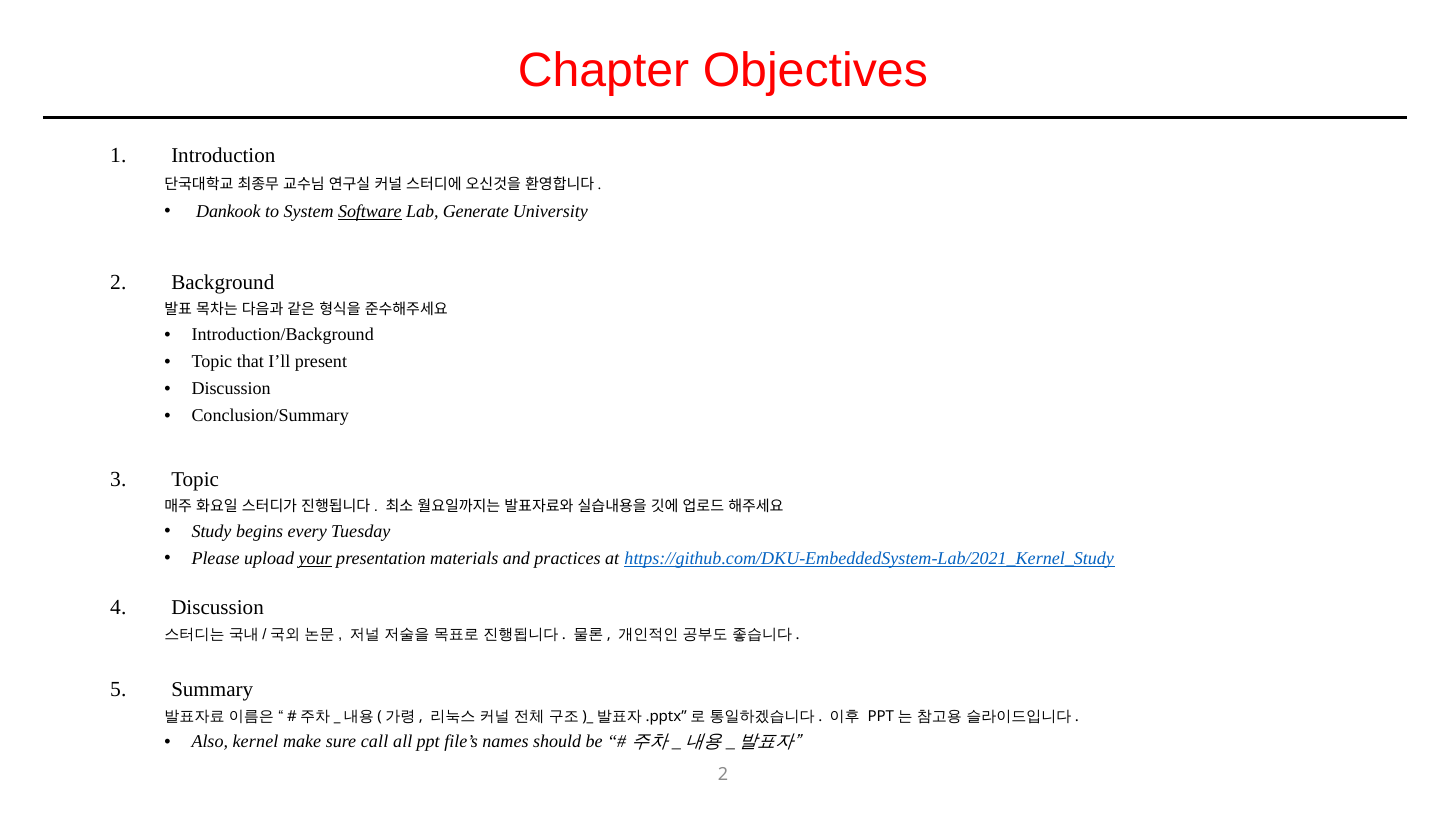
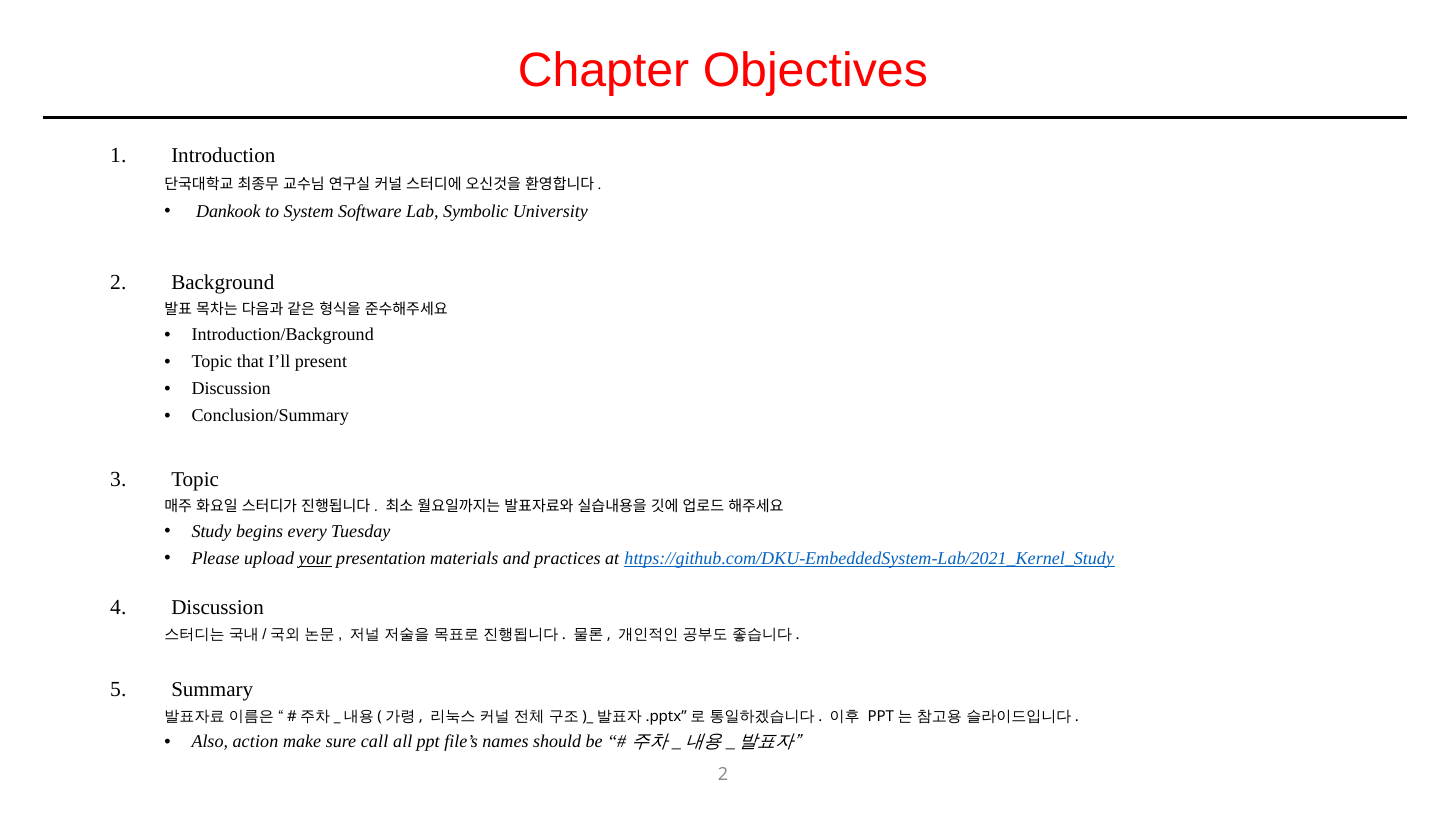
Software underline: present -> none
Generate: Generate -> Symbolic
kernel: kernel -> action
